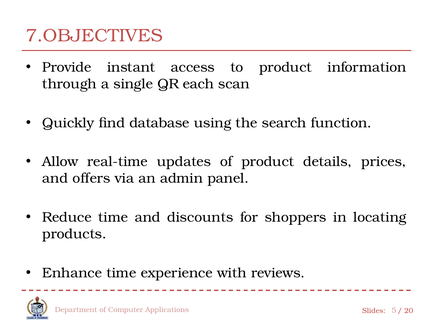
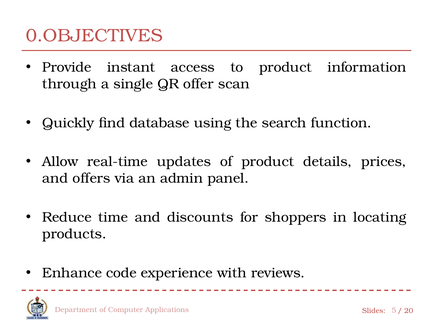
7.OBJECTIVES: 7.OBJECTIVES -> 0.OBJECTIVES
each: each -> offer
Enhance time: time -> code
